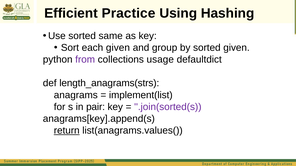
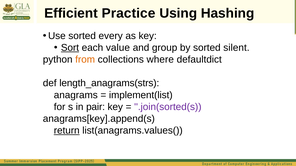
same: same -> every
Sort underline: none -> present
each given: given -> value
sorted given: given -> silent
from colour: purple -> orange
usage: usage -> where
